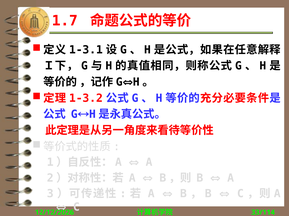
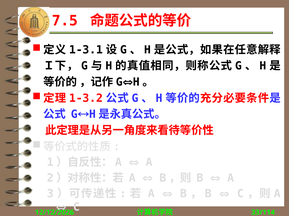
1.7: 1.7 -> 7.5
